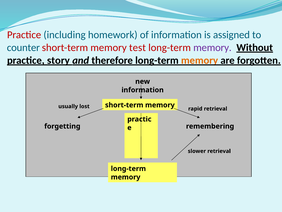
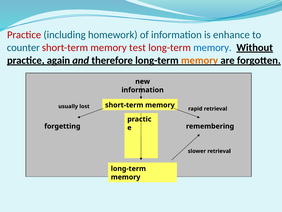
assigned: assigned -> enhance
memory at (212, 47) colour: purple -> blue
story: story -> again
